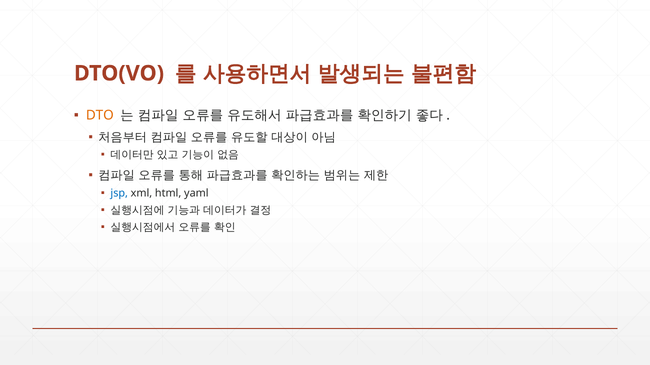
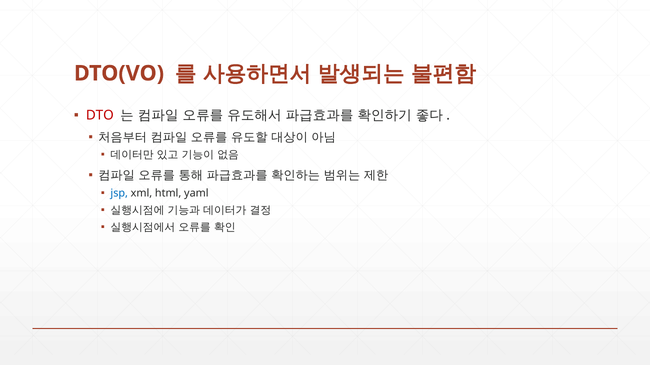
DTO colour: orange -> red
